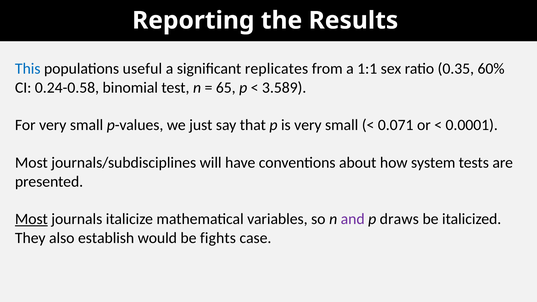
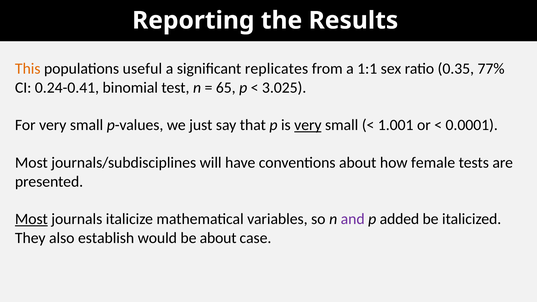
This colour: blue -> orange
60%: 60% -> 77%
0.24-0.58: 0.24-0.58 -> 0.24-0.41
3.589: 3.589 -> 3.025
very at (308, 125) underline: none -> present
0.071: 0.071 -> 1.001
system: system -> female
draws: draws -> added
be fights: fights -> about
